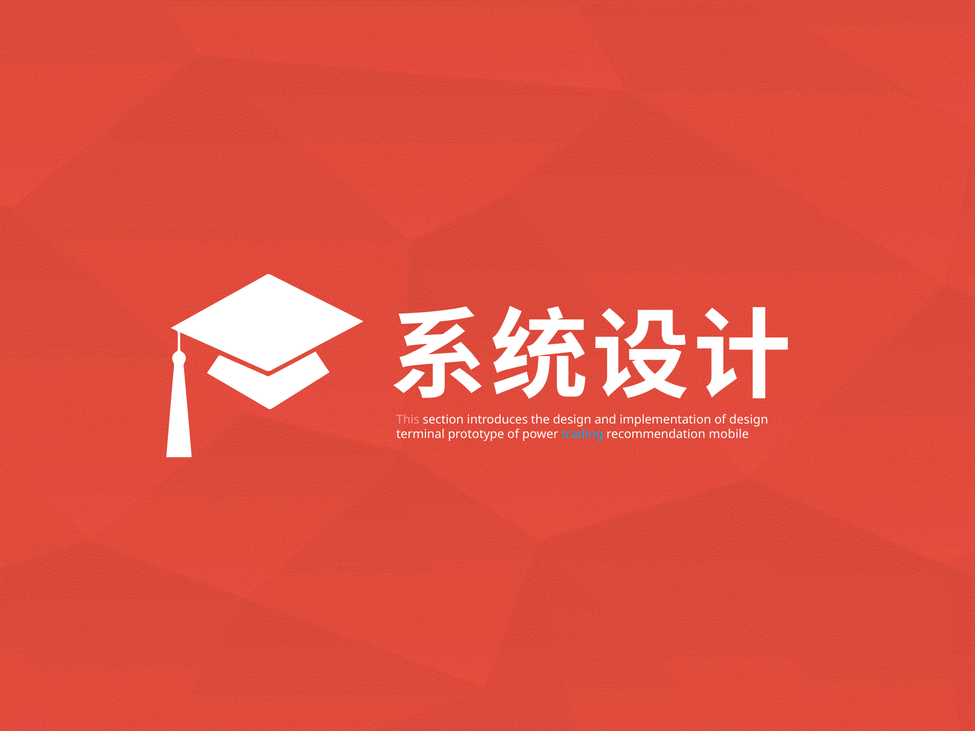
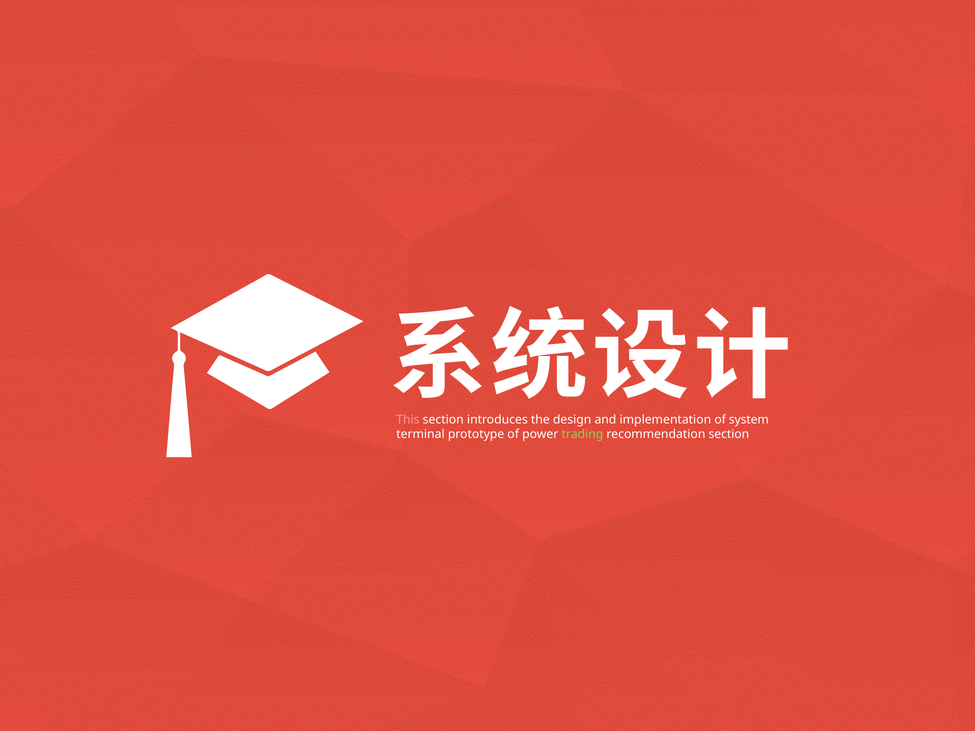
of design: design -> system
trading colour: light blue -> light green
recommendation mobile: mobile -> section
